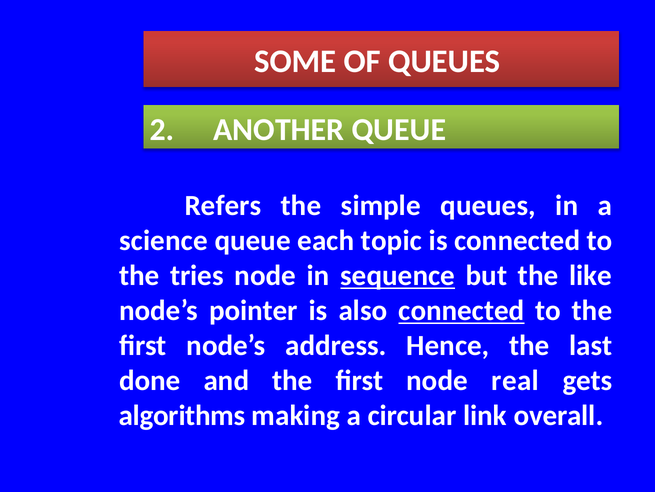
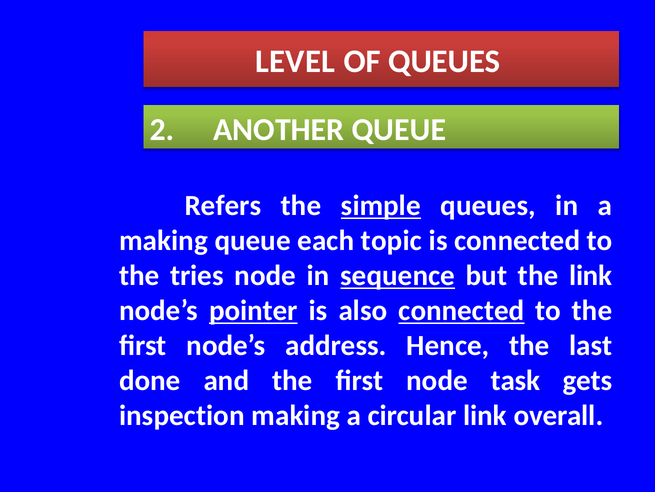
SOME: SOME -> LEVEL
simple underline: none -> present
science at (163, 240): science -> making
the like: like -> link
pointer underline: none -> present
real: real -> task
algorithms: algorithms -> inspection
